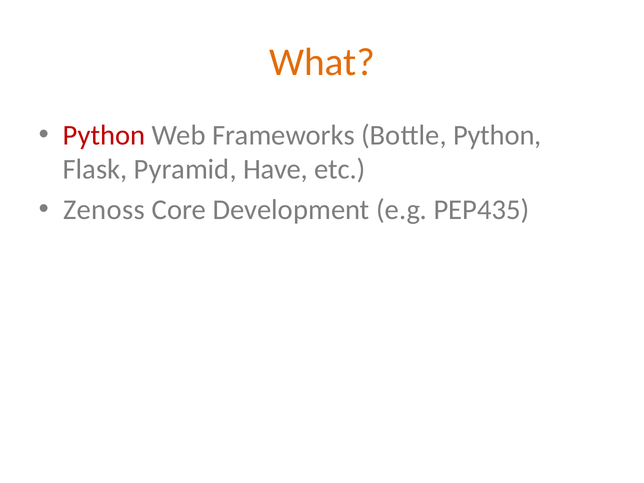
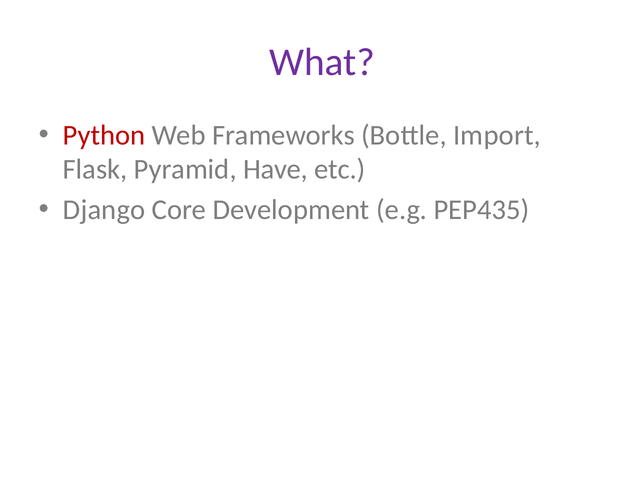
What colour: orange -> purple
Bottle Python: Python -> Import
Zenoss: Zenoss -> Django
